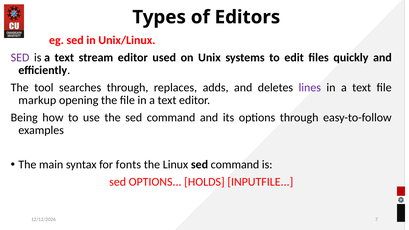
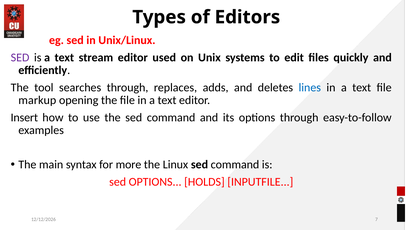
lines colour: purple -> blue
Being: Being -> Insert
fonts: fonts -> more
